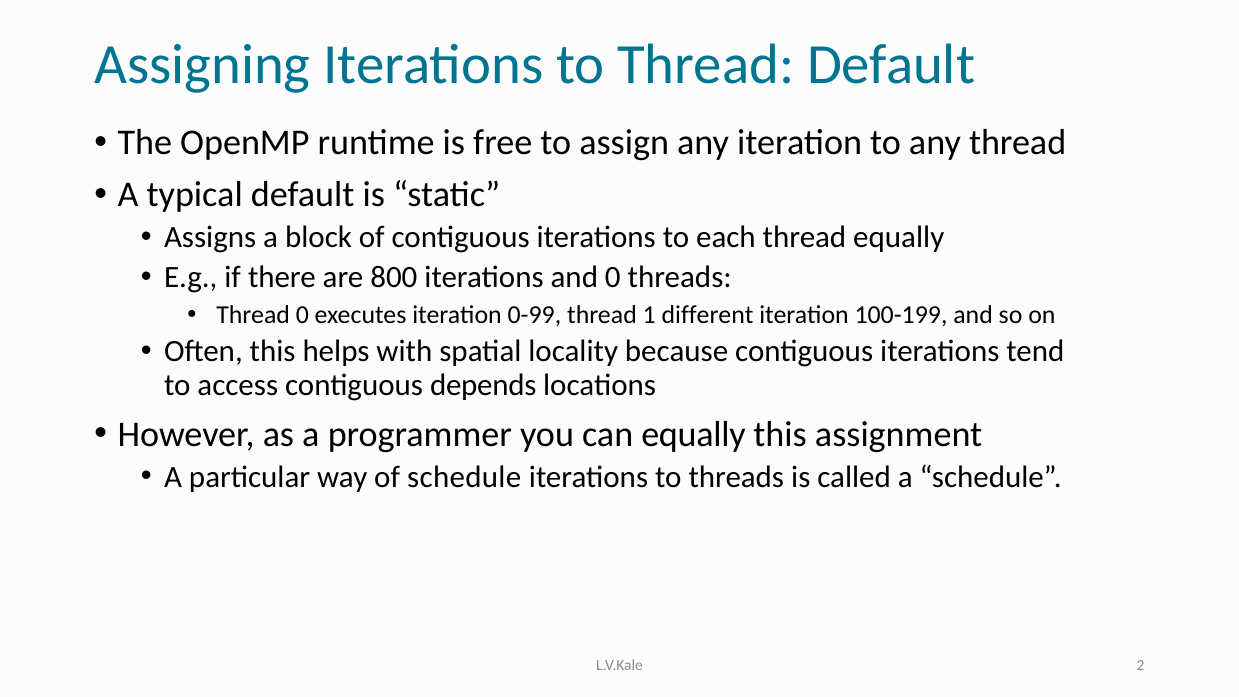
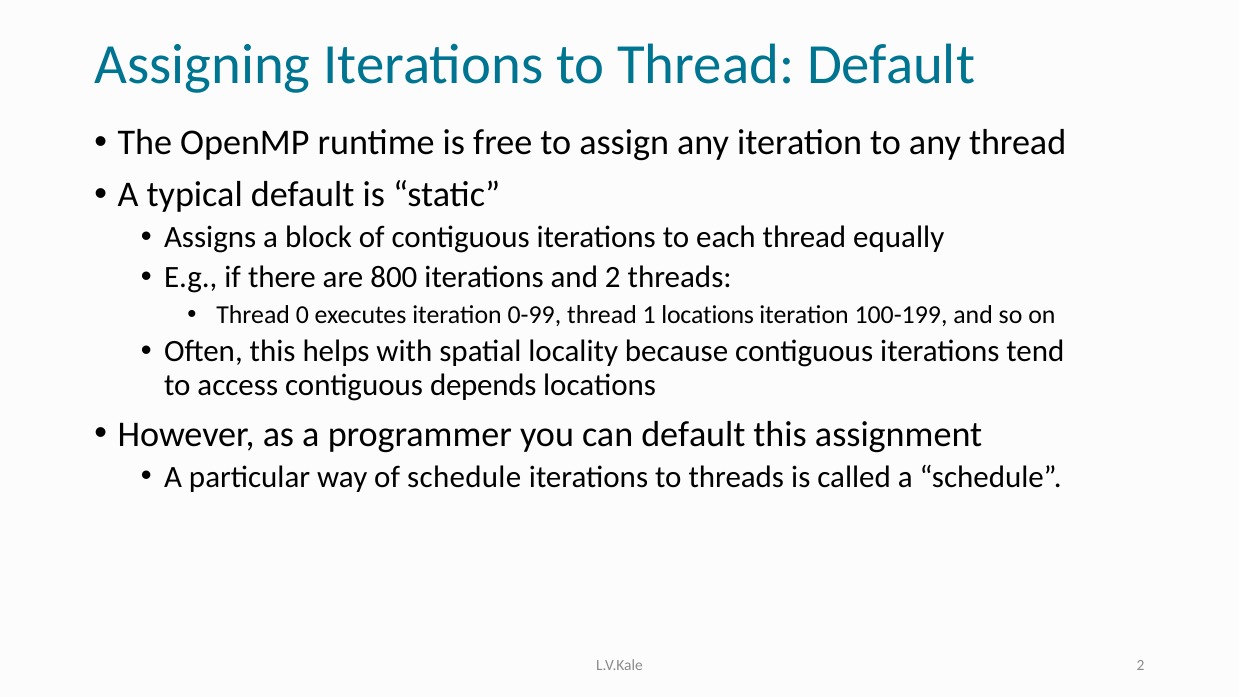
and 0: 0 -> 2
1 different: different -> locations
can equally: equally -> default
